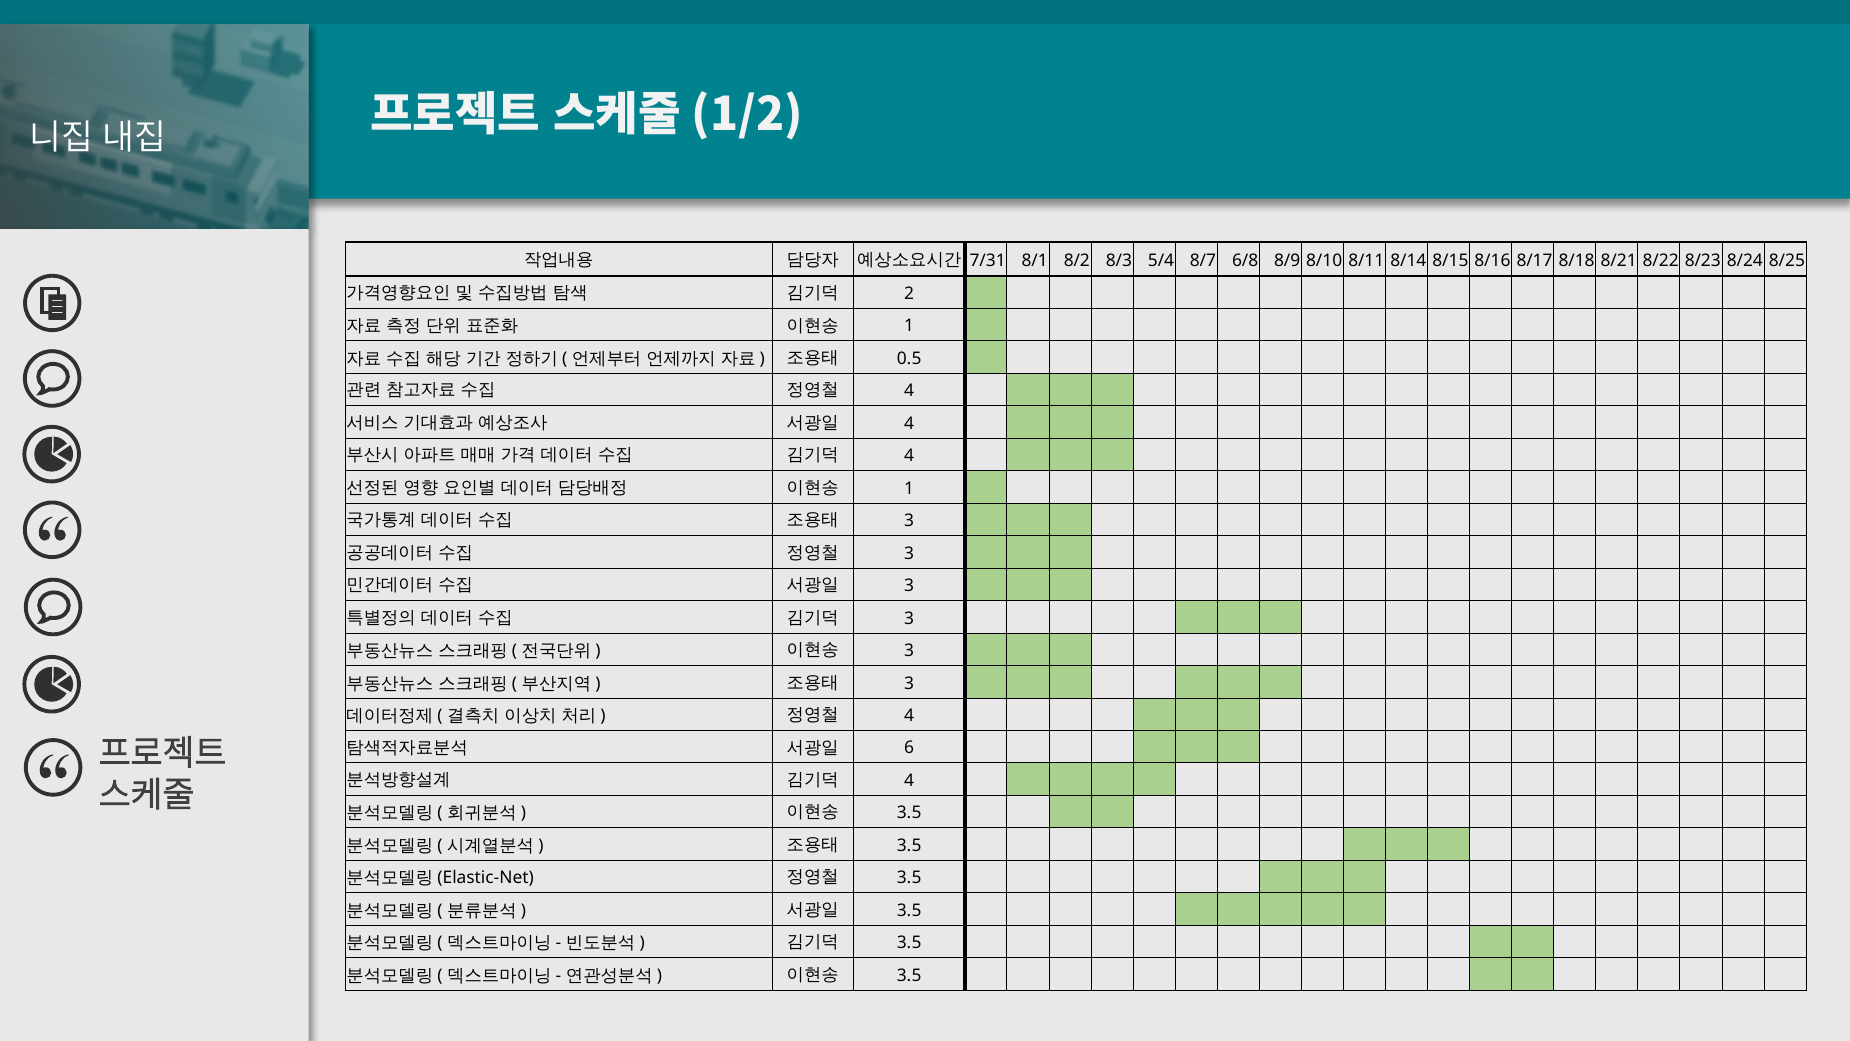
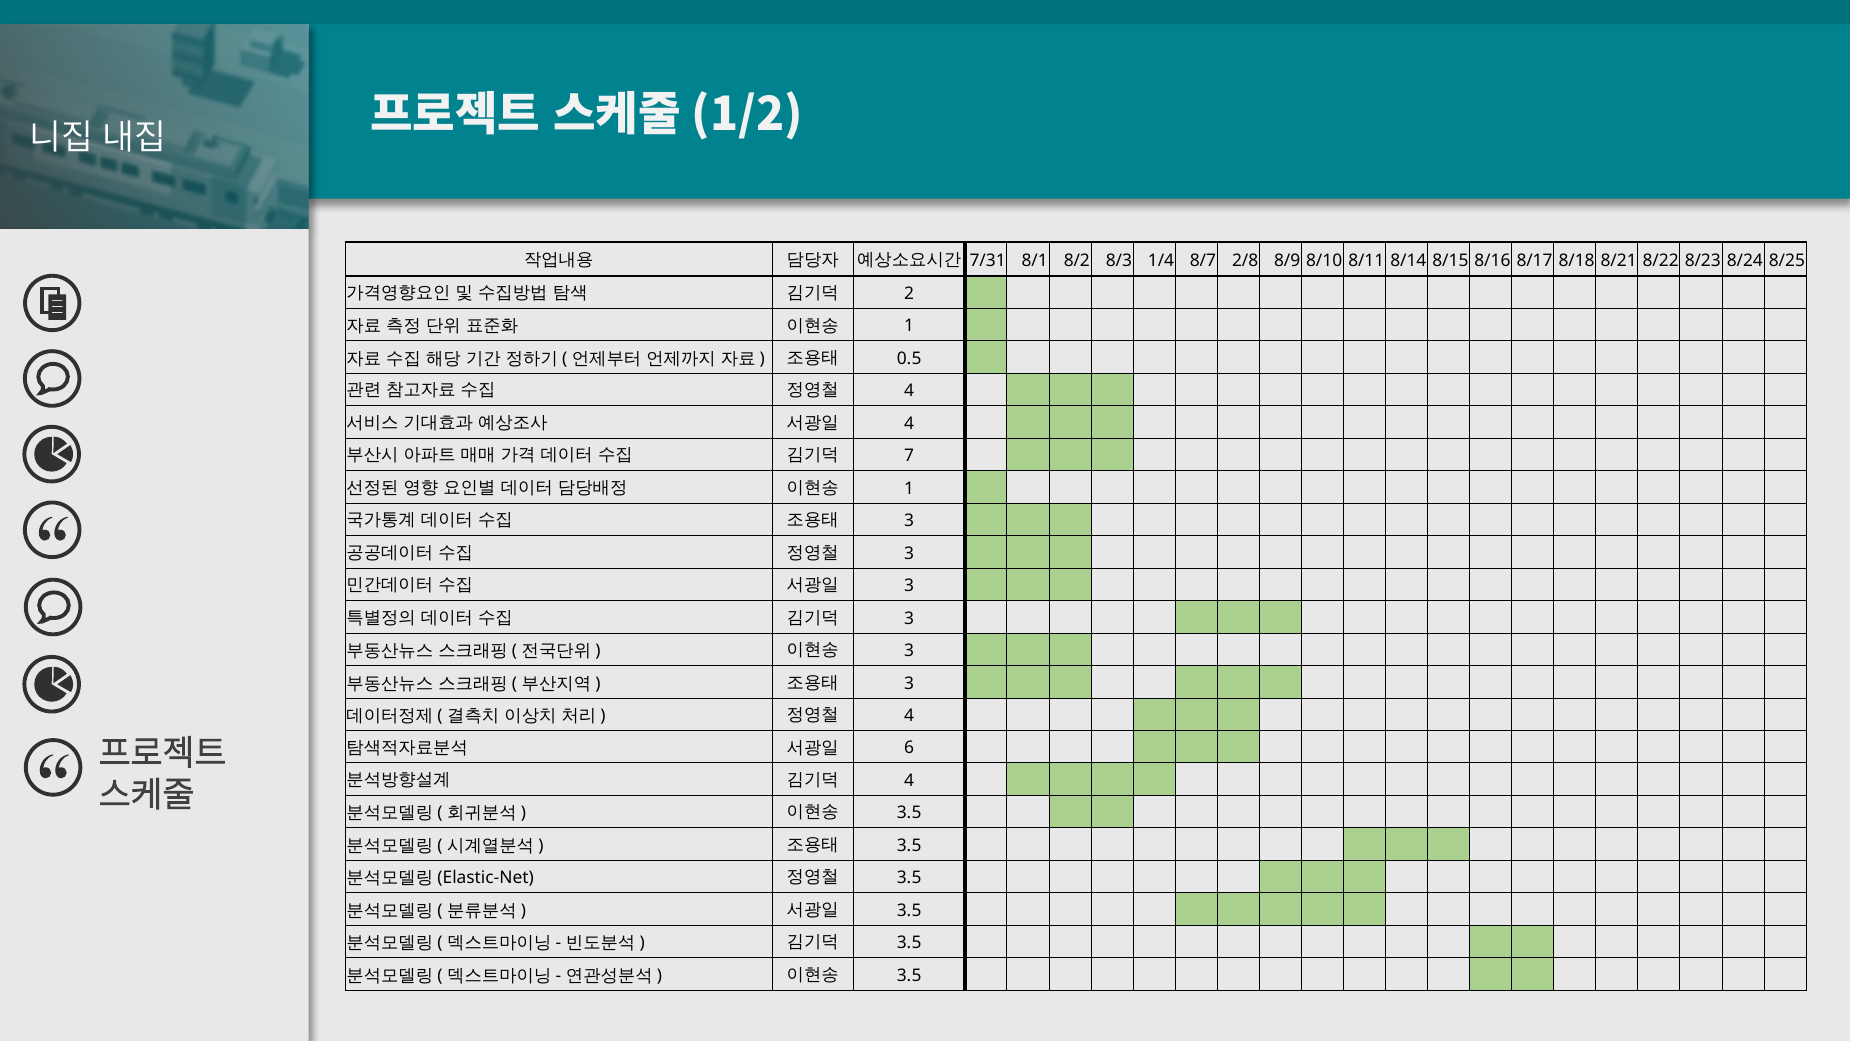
5/4: 5/4 -> 1/4
6/8: 6/8 -> 2/8
4 at (909, 456): 4 -> 7
